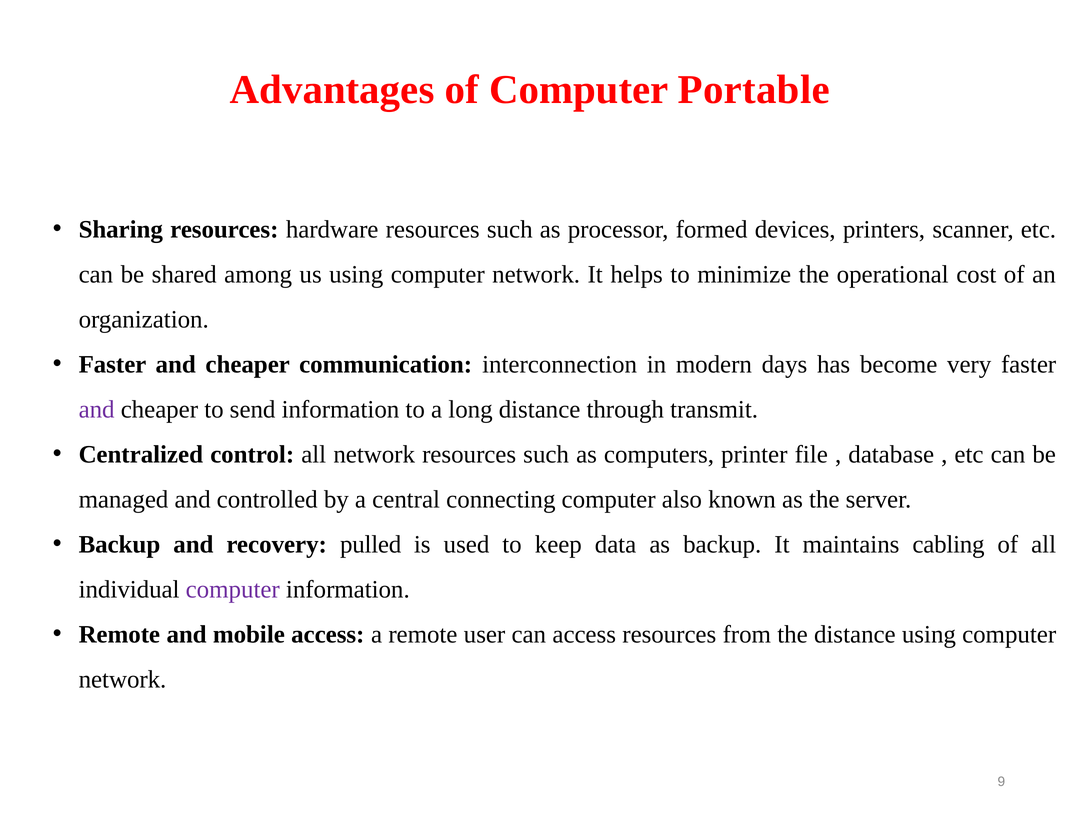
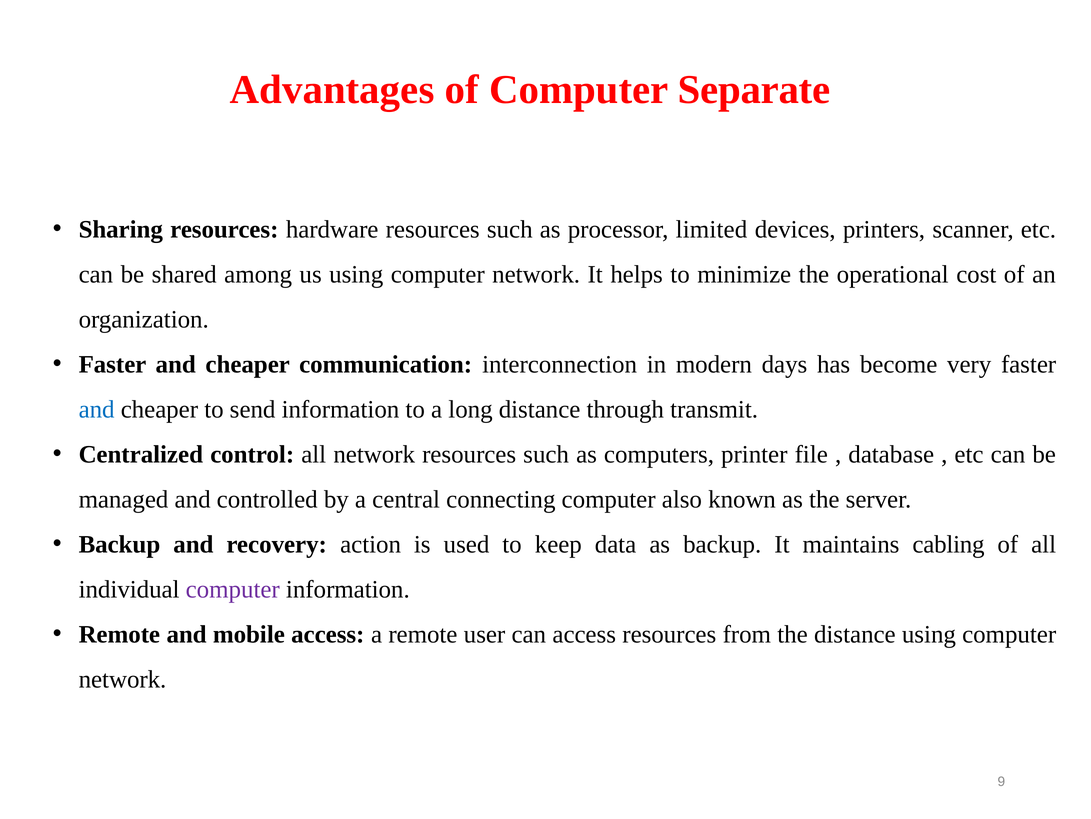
Portable: Portable -> Separate
formed: formed -> limited
and at (97, 409) colour: purple -> blue
pulled: pulled -> action
